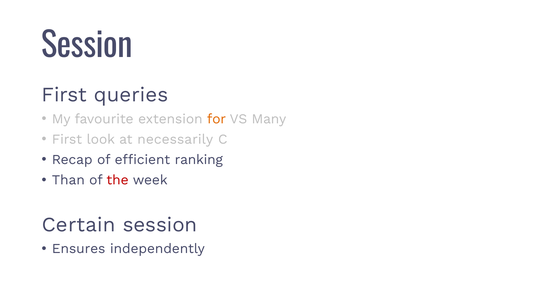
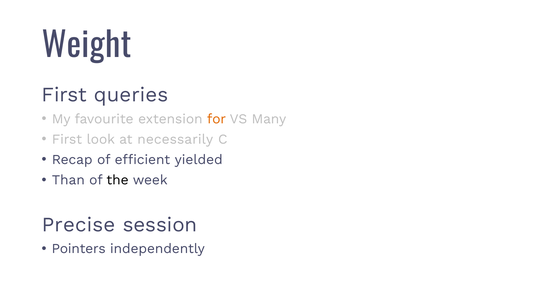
Session at (87, 46): Session -> Weight
ranking: ranking -> yielded
the colour: red -> black
Certain: Certain -> Precise
Ensures: Ensures -> Pointers
